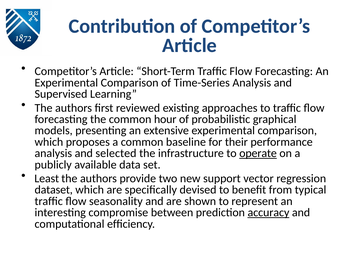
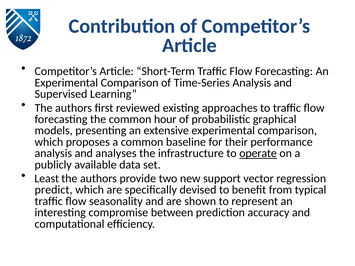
selected: selected -> analyses
dataset: dataset -> predict
accuracy underline: present -> none
